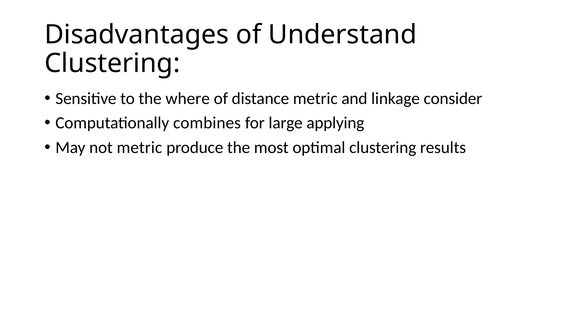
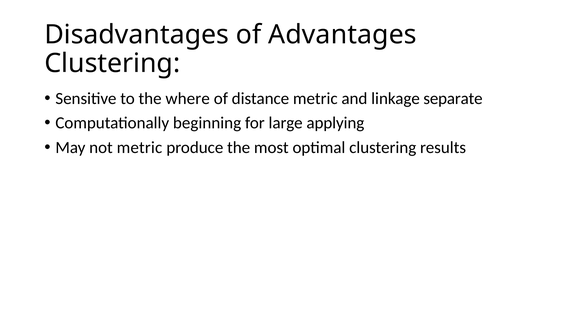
Understand: Understand -> Advantages
consider: consider -> separate
combines: combines -> beginning
